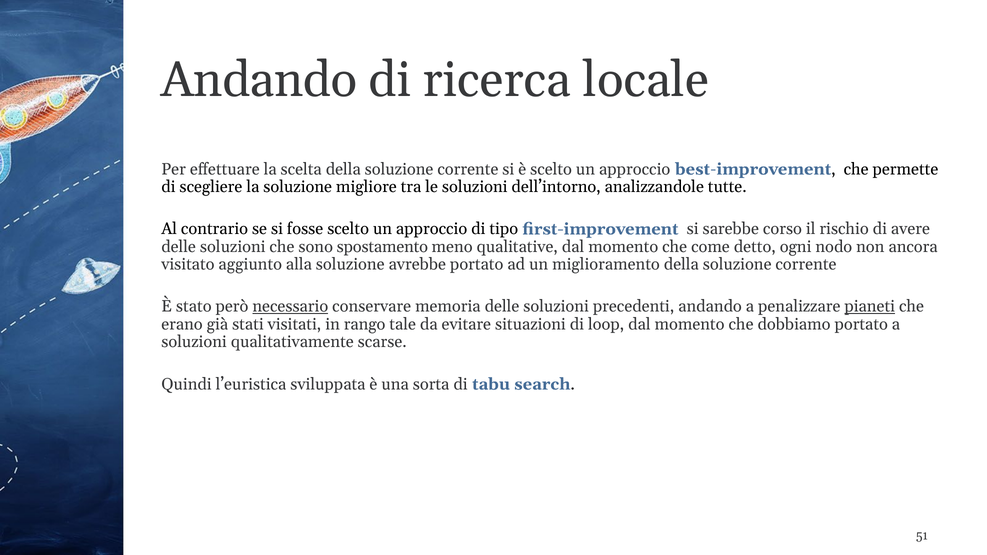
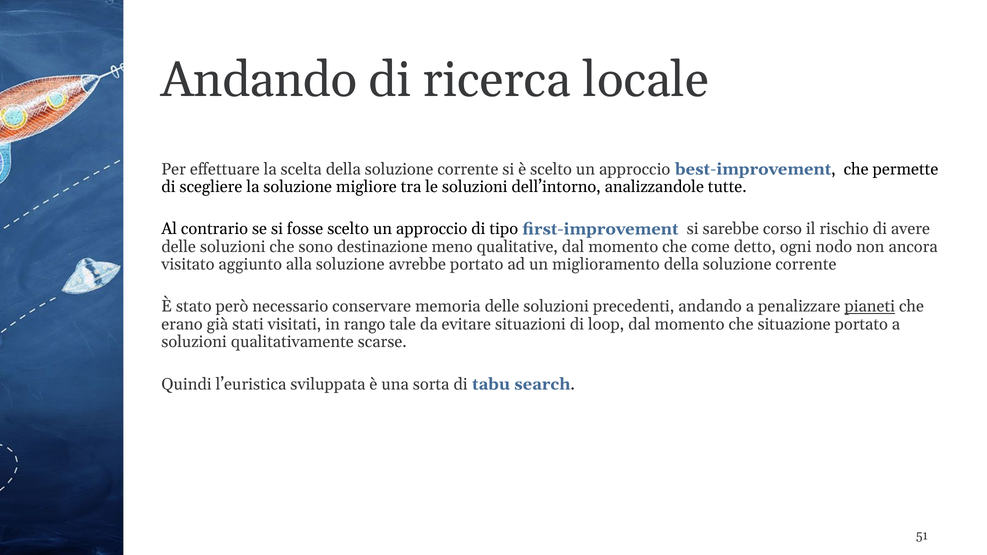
spostamento: spostamento -> destinazione
necessario underline: present -> none
dobbiamo: dobbiamo -> situazione
